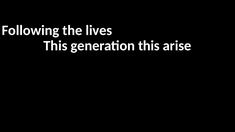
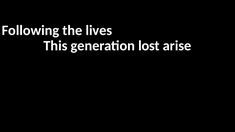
generation this: this -> lost
